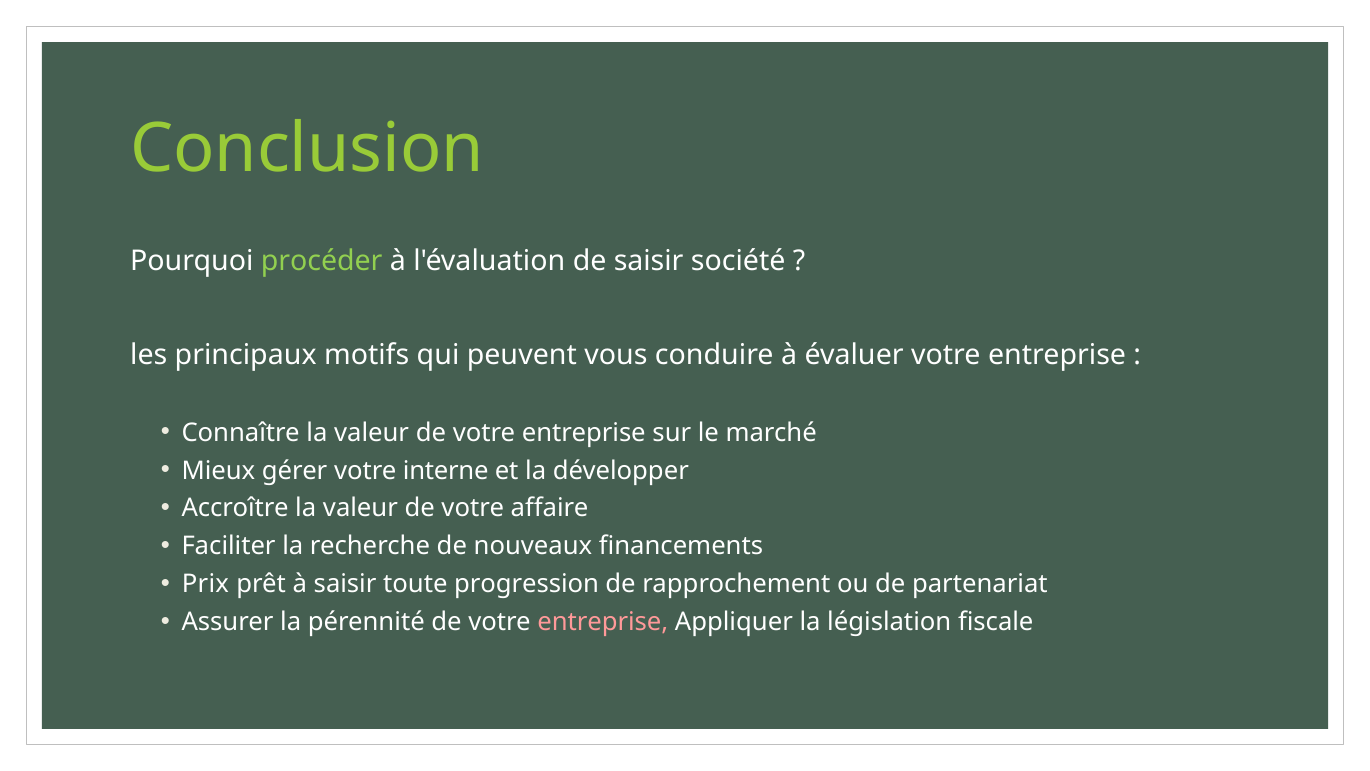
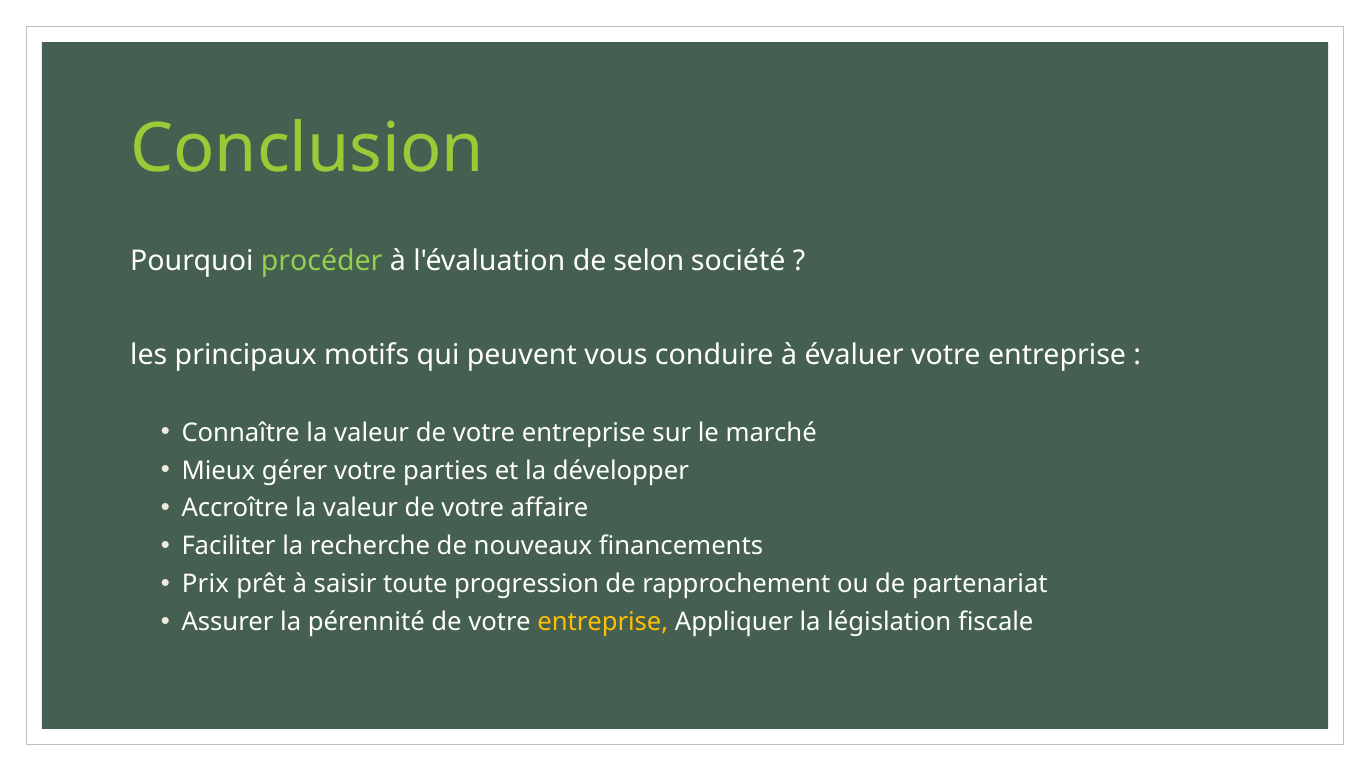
de saisir: saisir -> selon
interne: interne -> parties
entreprise at (603, 622) colour: pink -> yellow
